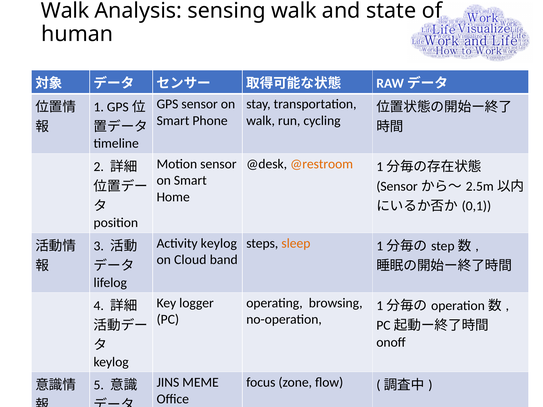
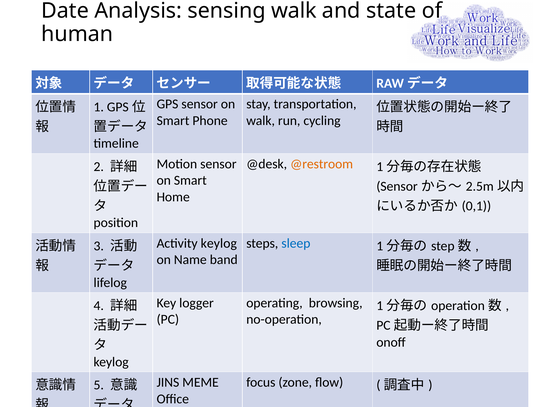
Walk at (65, 11): Walk -> Date
sleep colour: orange -> blue
Cloud: Cloud -> Name
